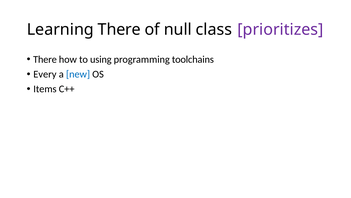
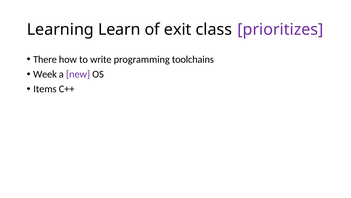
Learning There: There -> Learn
null: null -> exit
using: using -> write
Every: Every -> Week
new colour: blue -> purple
